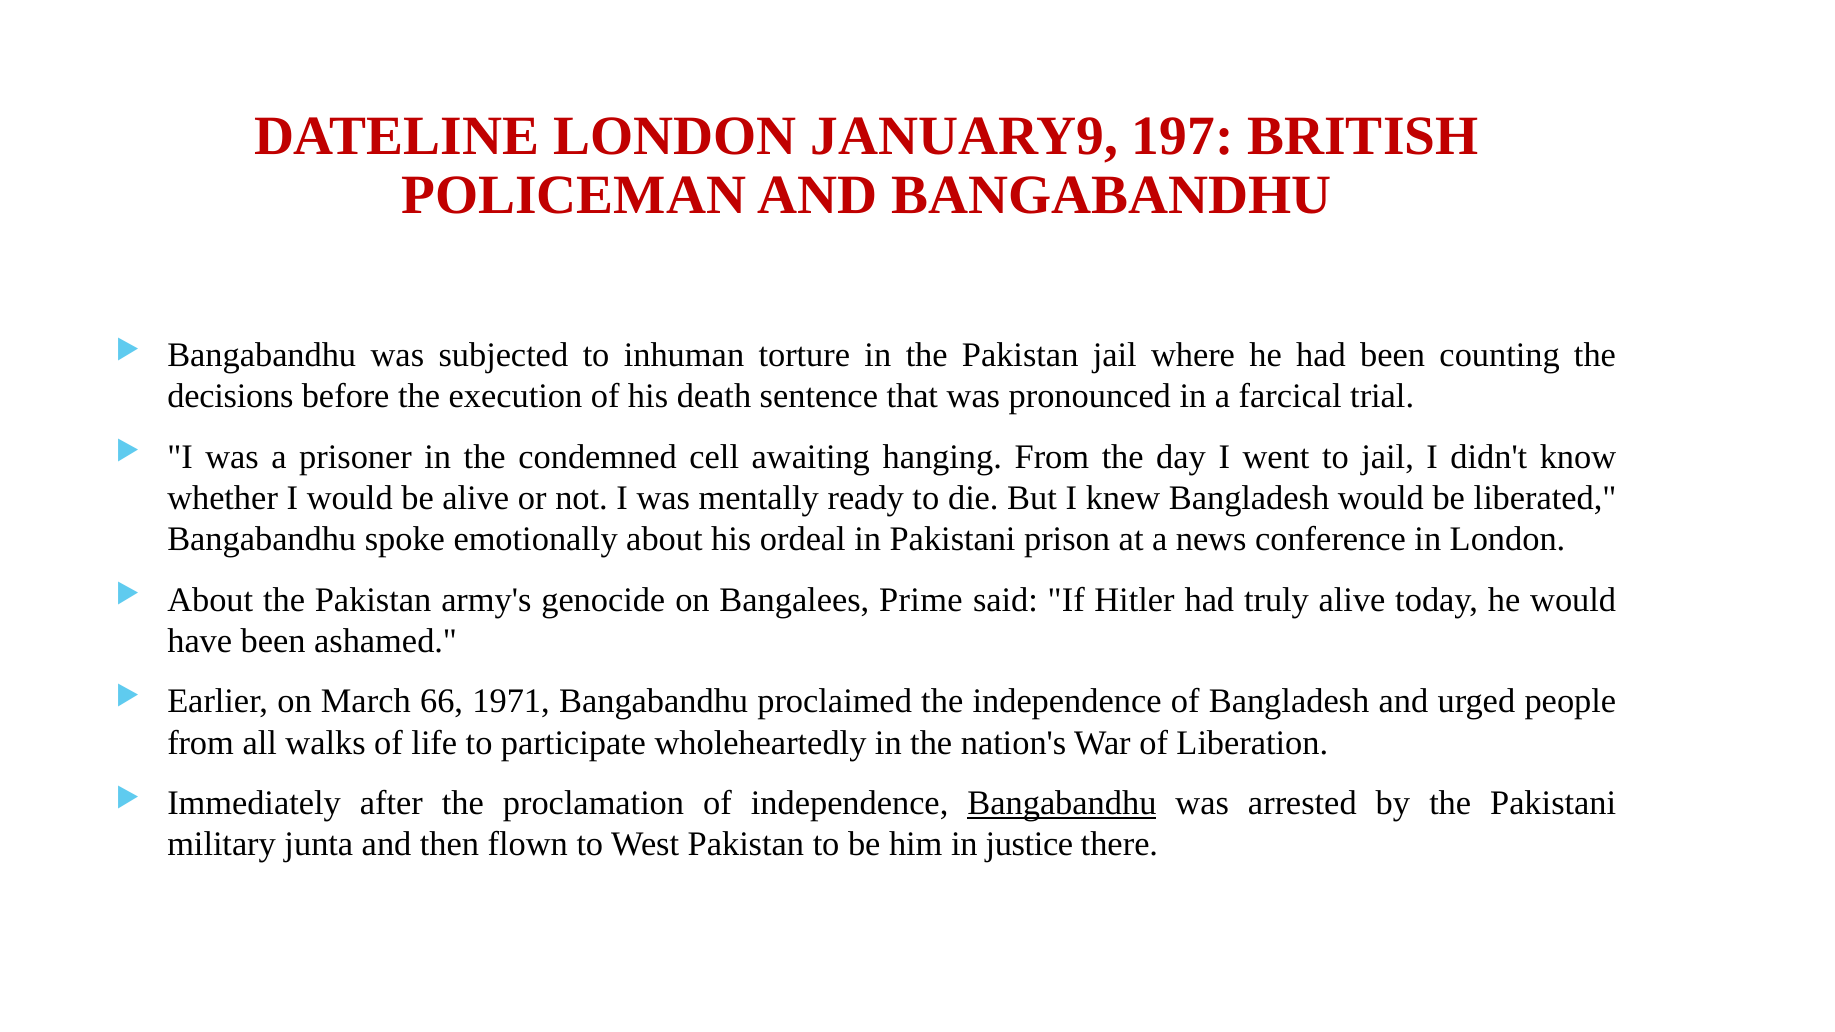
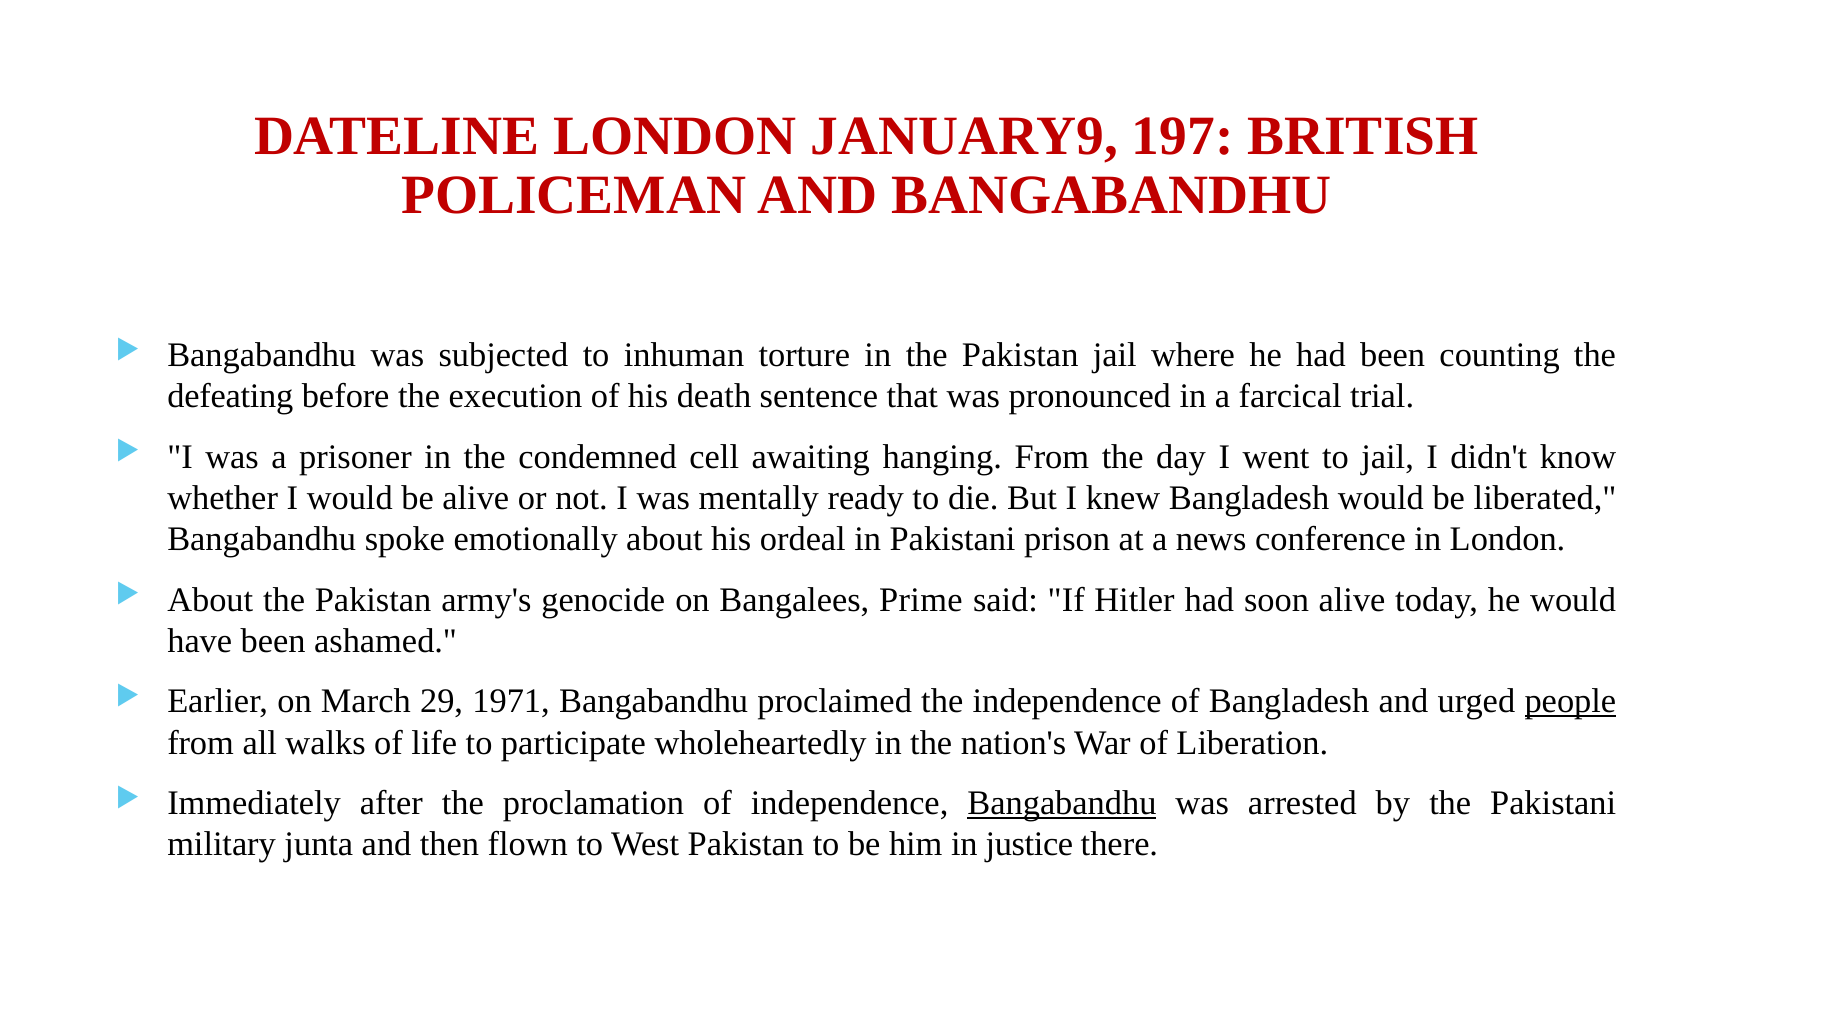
decisions: decisions -> defeating
truly: truly -> soon
66: 66 -> 29
people underline: none -> present
